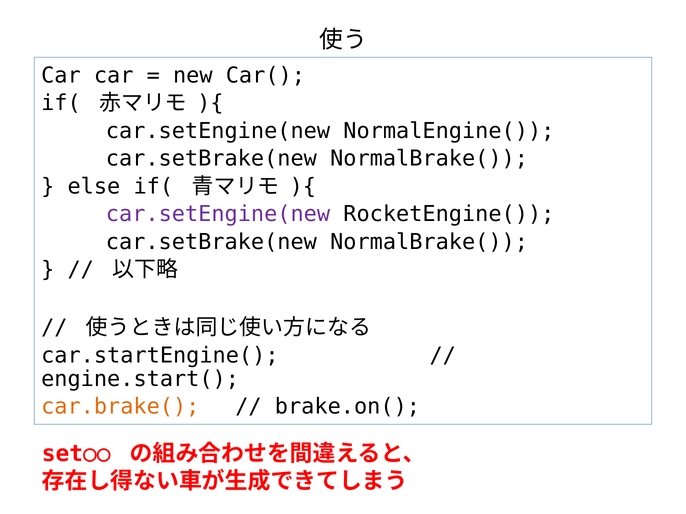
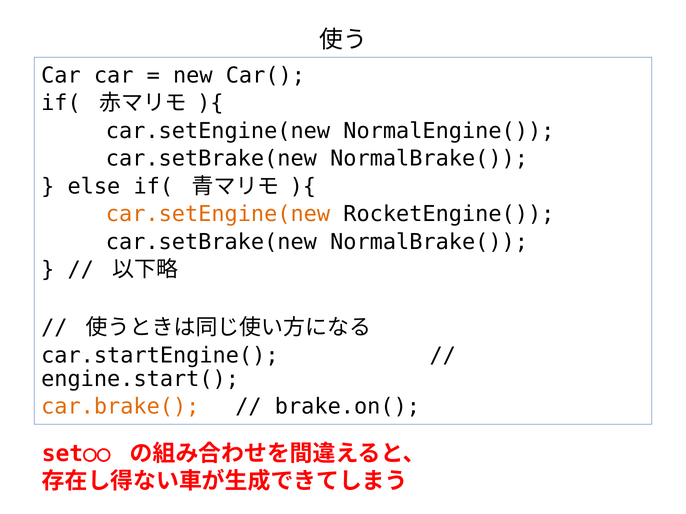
car.setEngine(new at (218, 214) colour: purple -> orange
